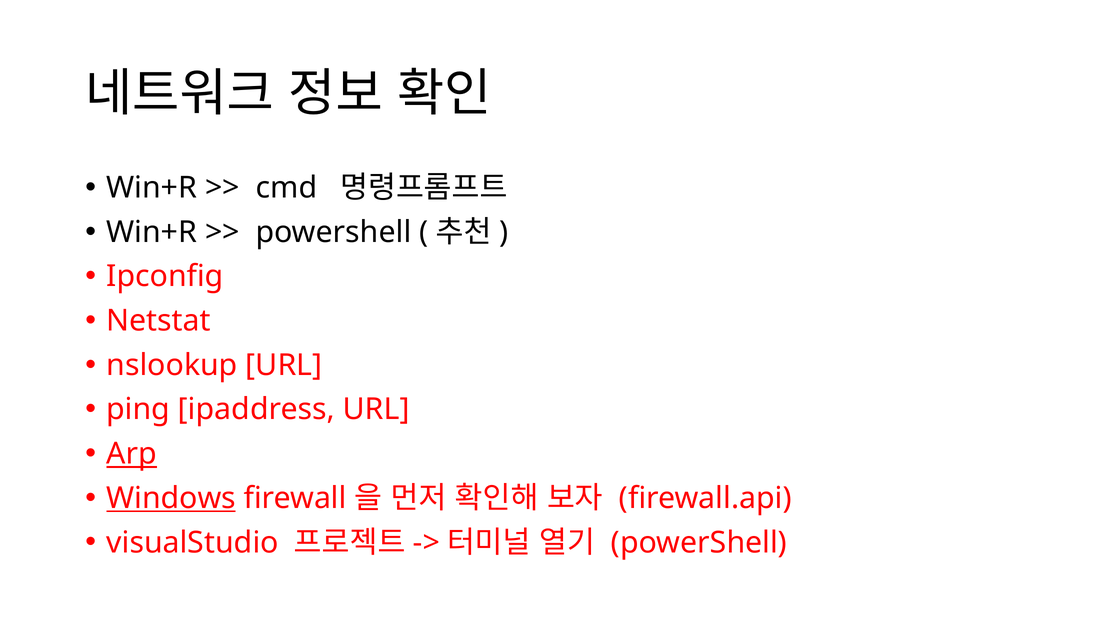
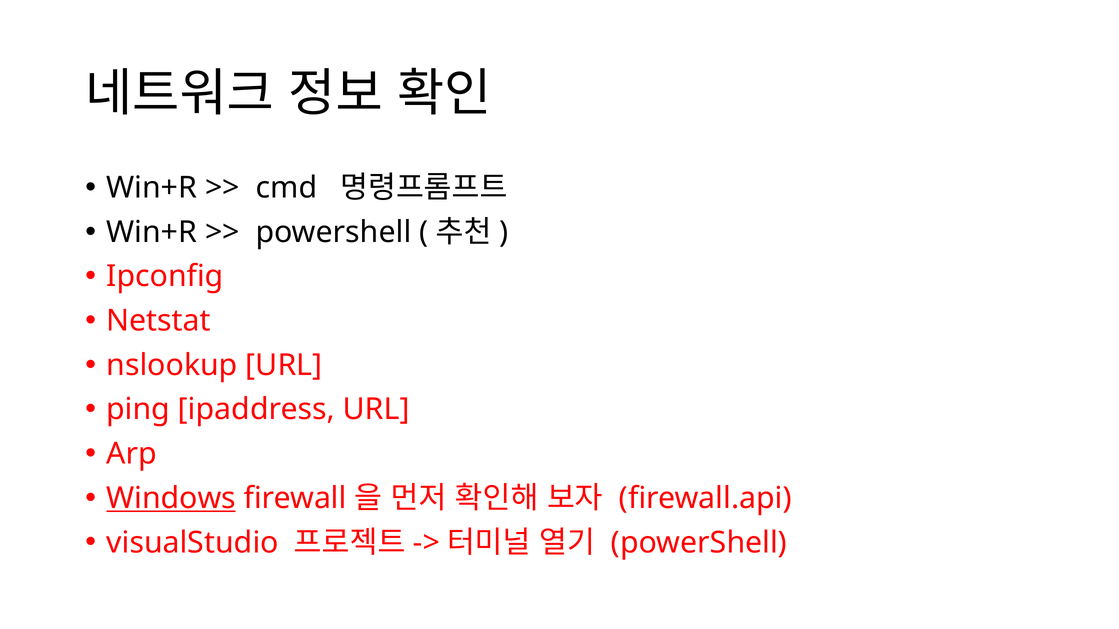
Arp underline: present -> none
